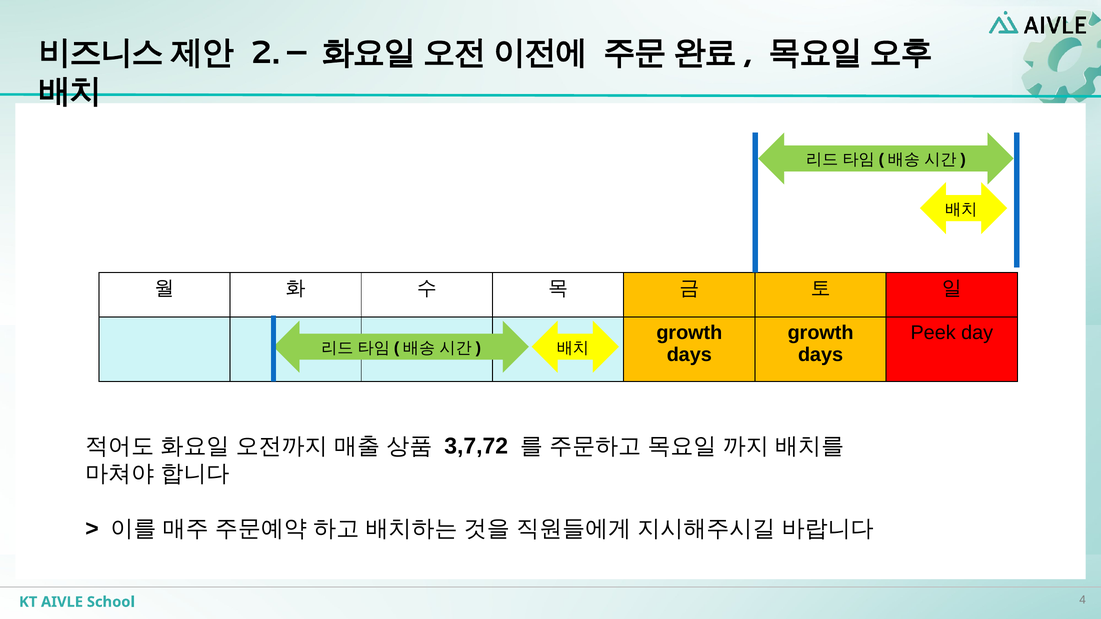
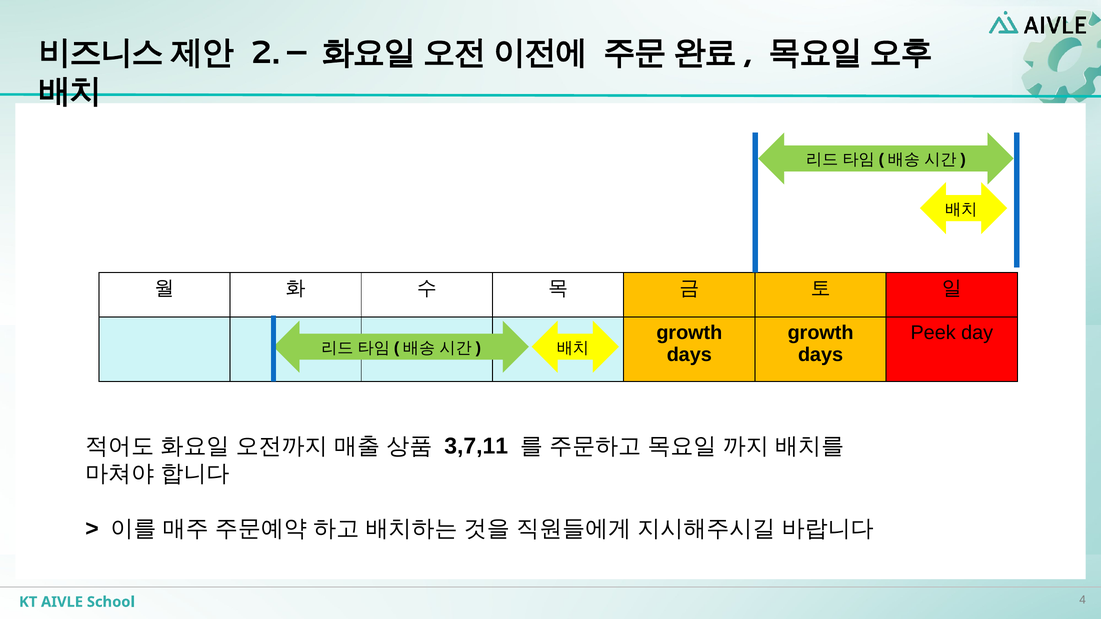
3,7,72: 3,7,72 -> 3,7,11
